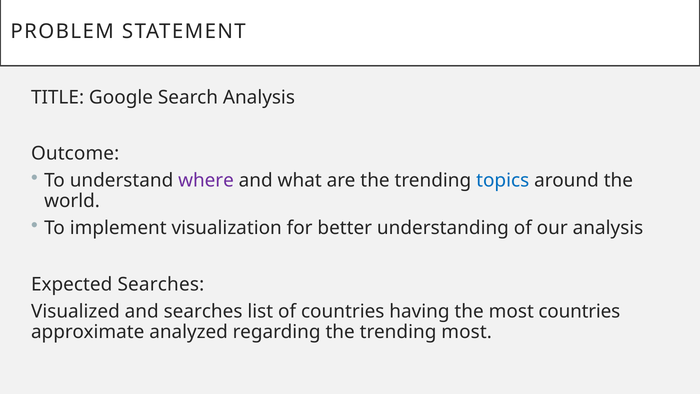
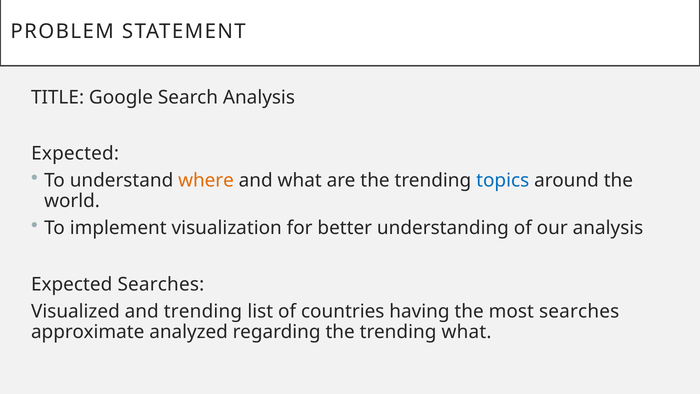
Outcome at (75, 154): Outcome -> Expected
where colour: purple -> orange
and searches: searches -> trending
most countries: countries -> searches
trending most: most -> what
